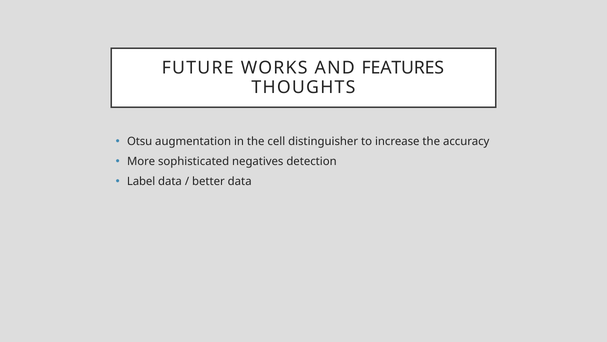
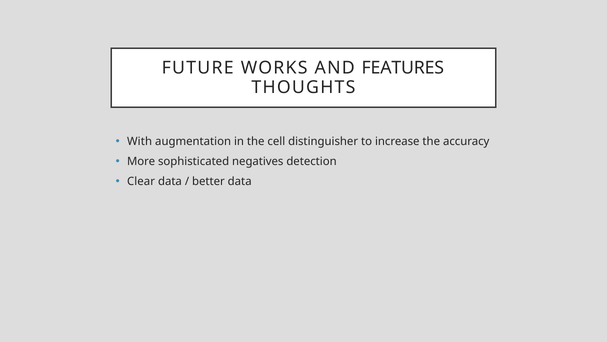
Otsu: Otsu -> With
Label: Label -> Clear
